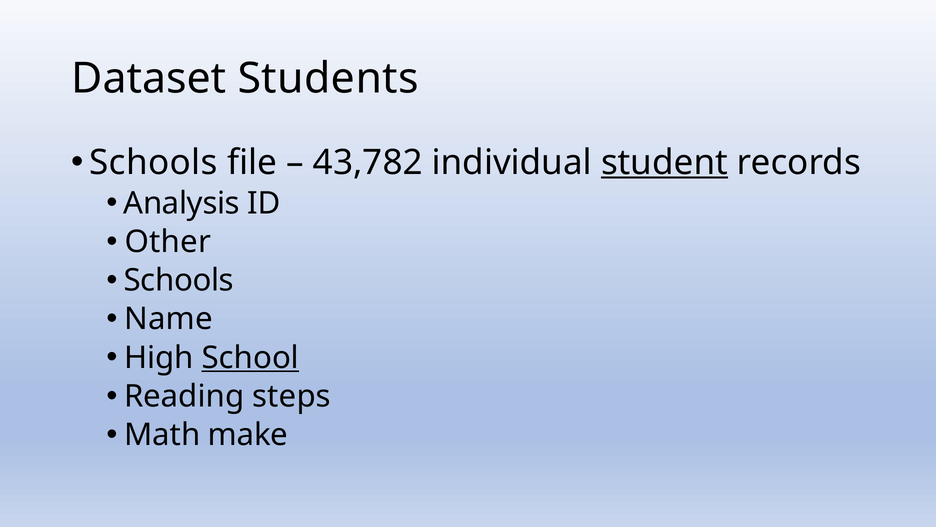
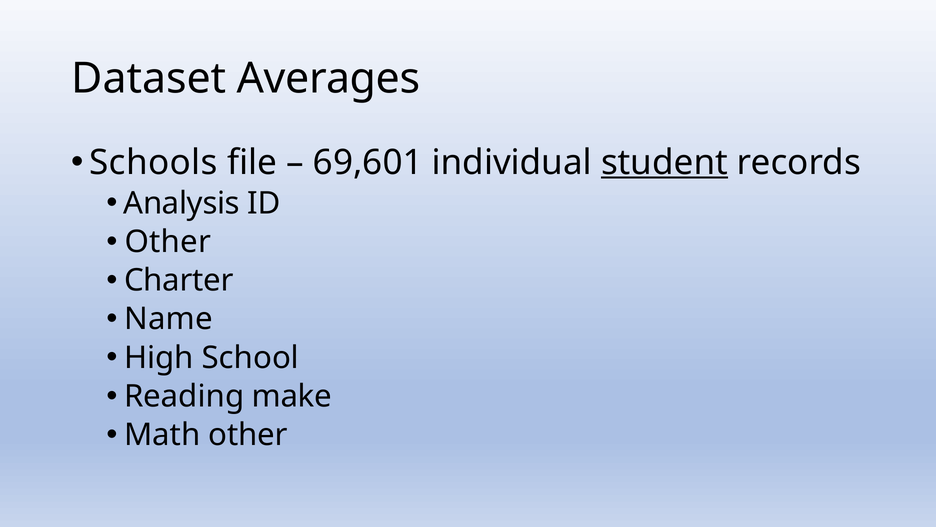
Students: Students -> Averages
43,782: 43,782 -> 69,601
Schools at (179, 280): Schools -> Charter
School underline: present -> none
steps: steps -> make
Math make: make -> other
